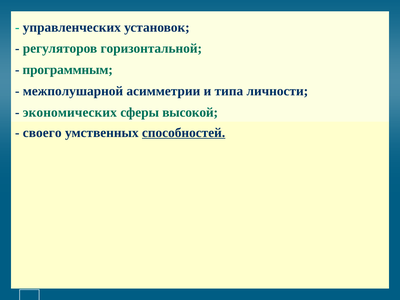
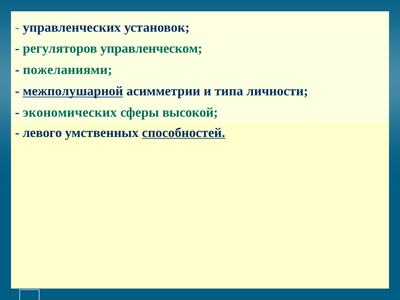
горизонтальной: горизонтальной -> управленческом
программным: программным -> пожеланиями
межполушарной underline: none -> present
своего: своего -> левого
